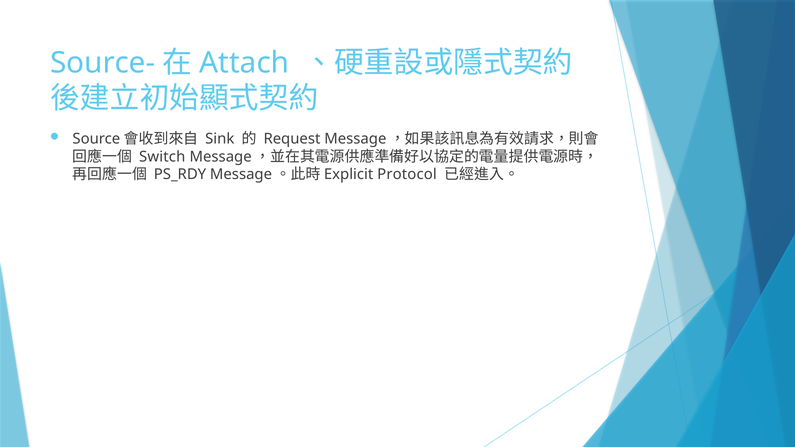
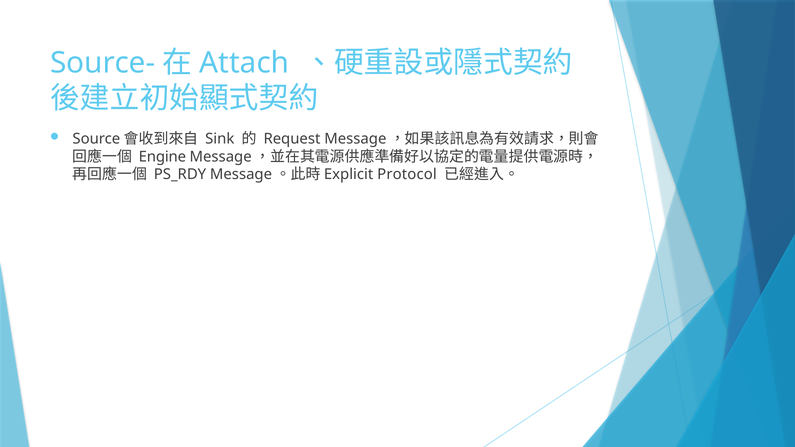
Switch: Switch -> Engine
